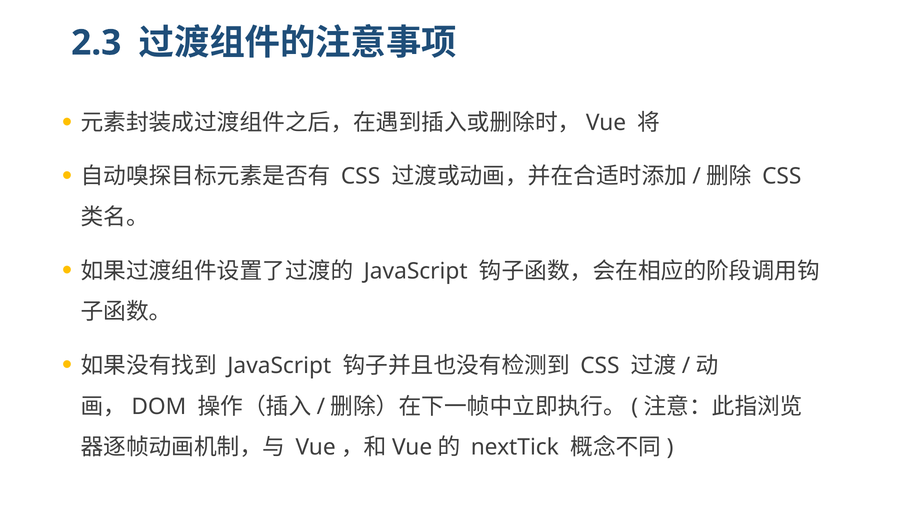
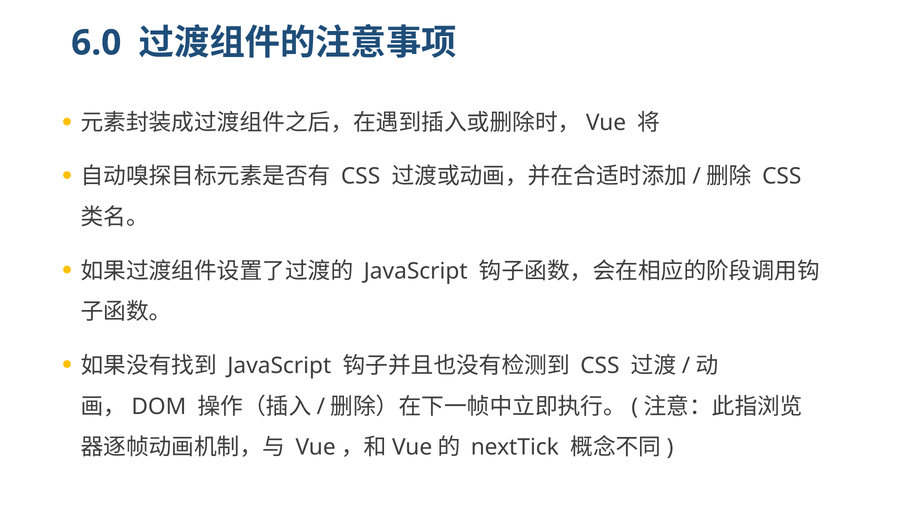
2.3: 2.3 -> 6.0
